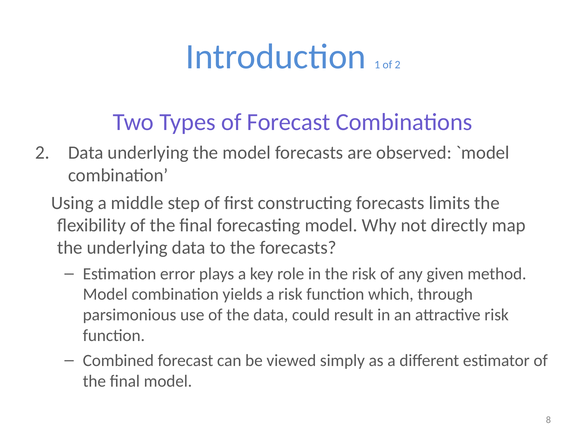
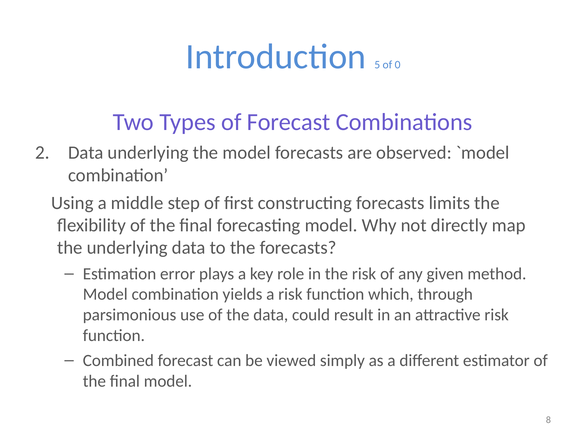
1: 1 -> 5
of 2: 2 -> 0
